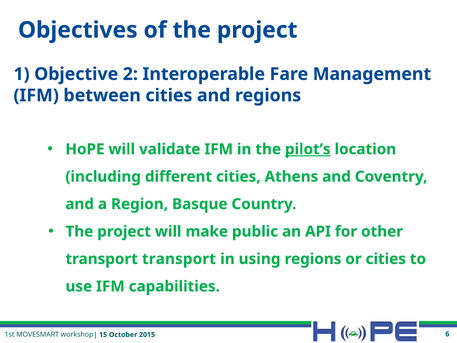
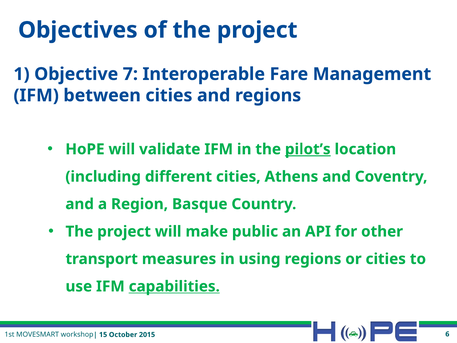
2: 2 -> 7
transport transport: transport -> measures
capabilities underline: none -> present
